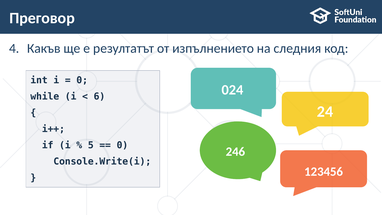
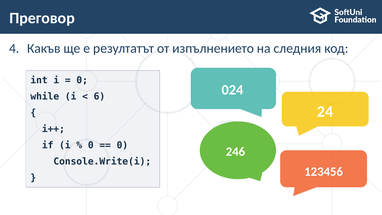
5 at (91, 145): 5 -> 0
